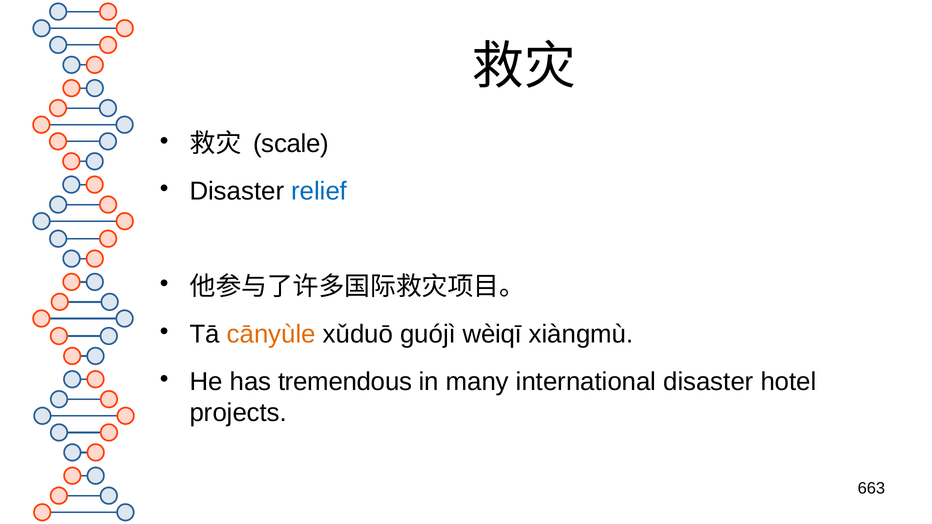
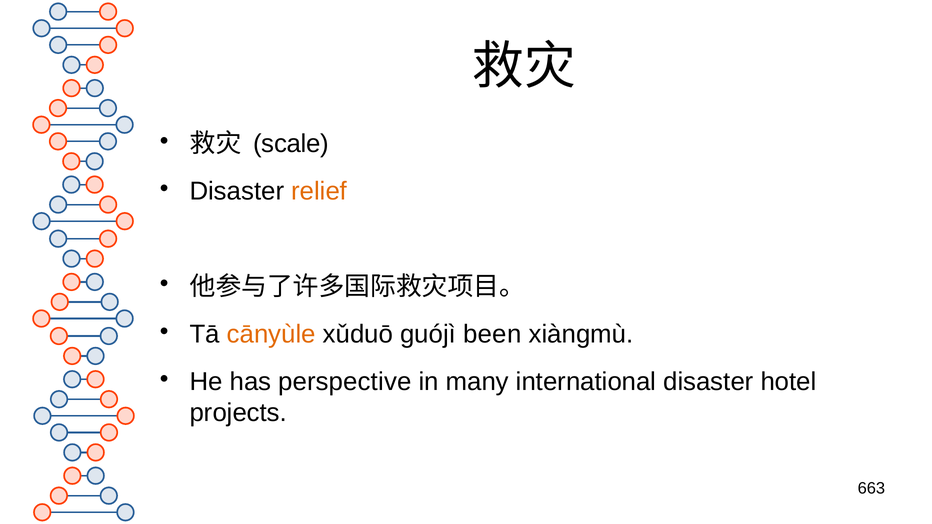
relief colour: blue -> orange
wèiqī: wèiqī -> been
tremendous: tremendous -> perspective
